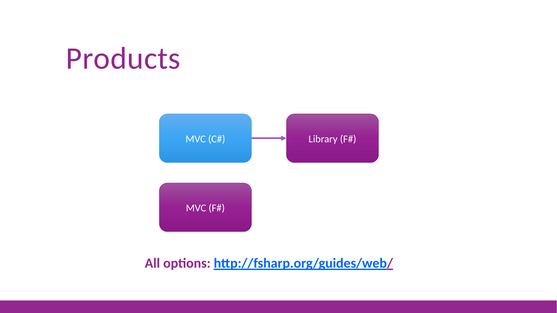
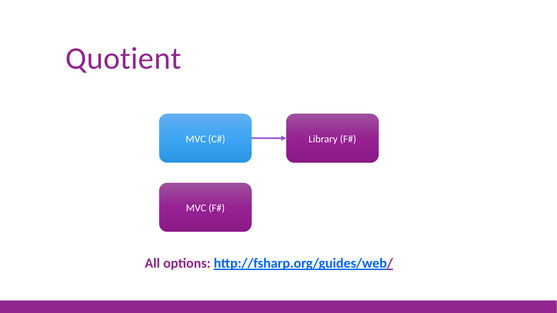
Products: Products -> Quotient
